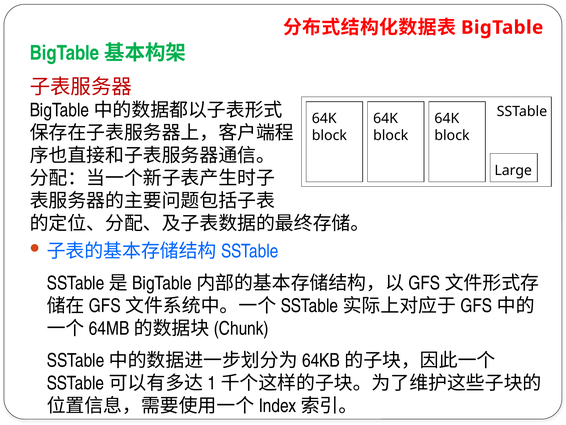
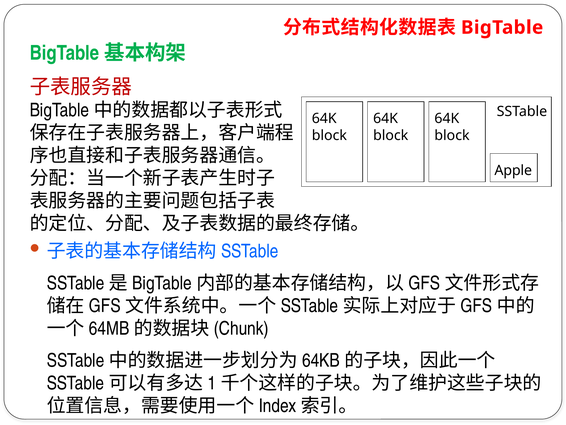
Large: Large -> Apple
